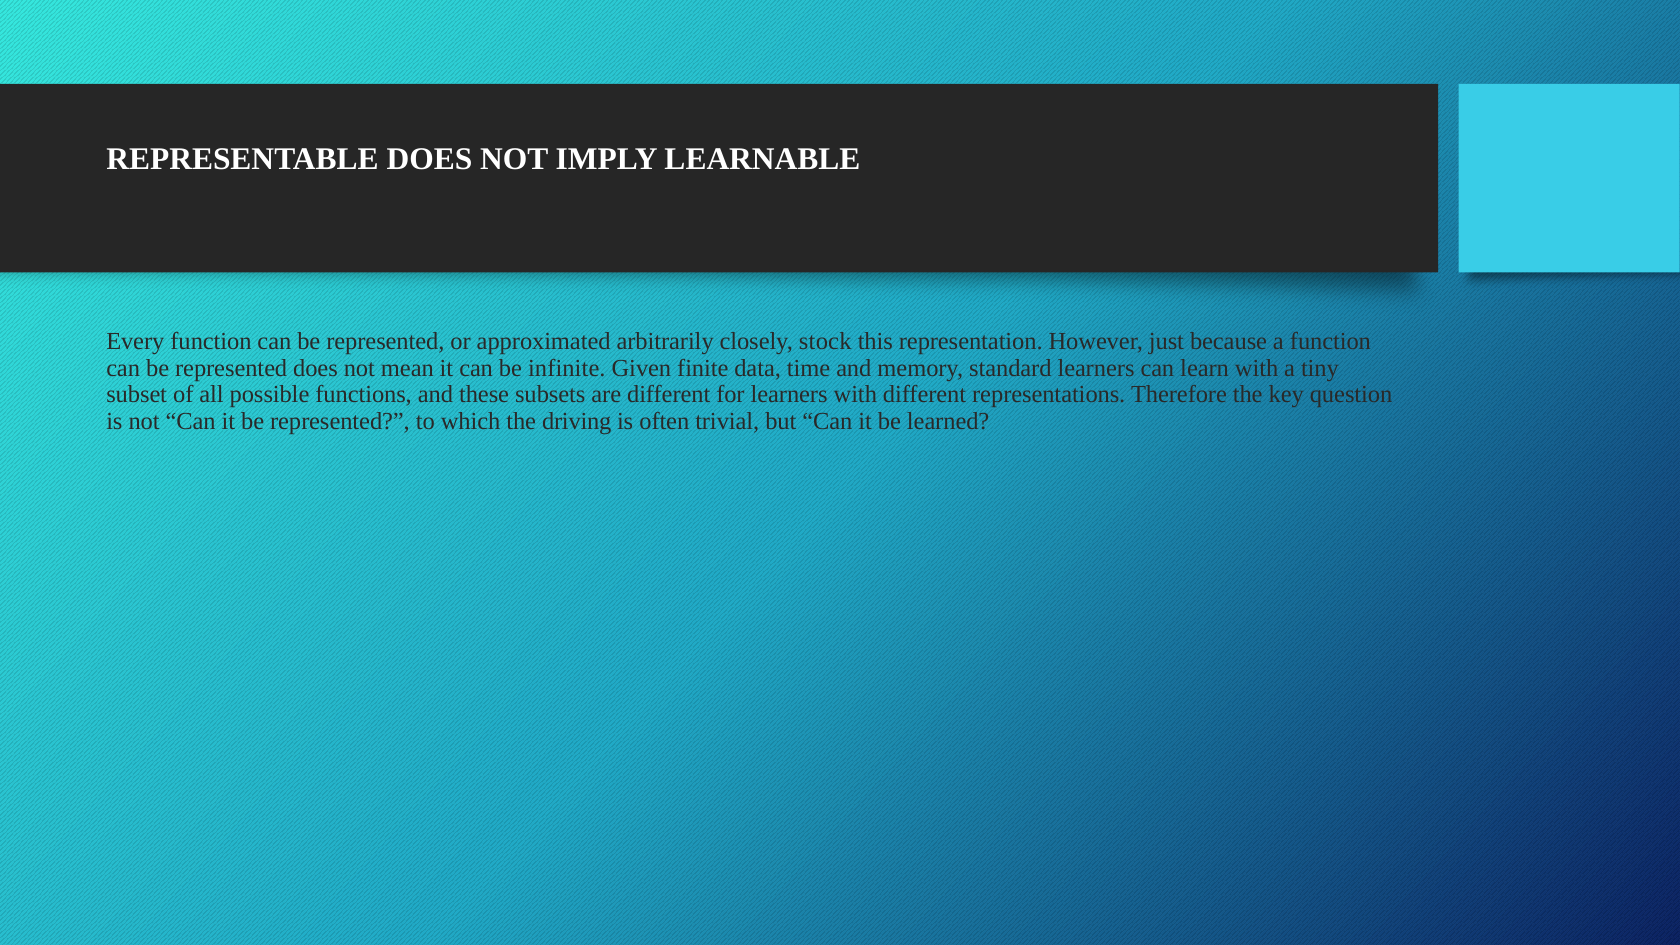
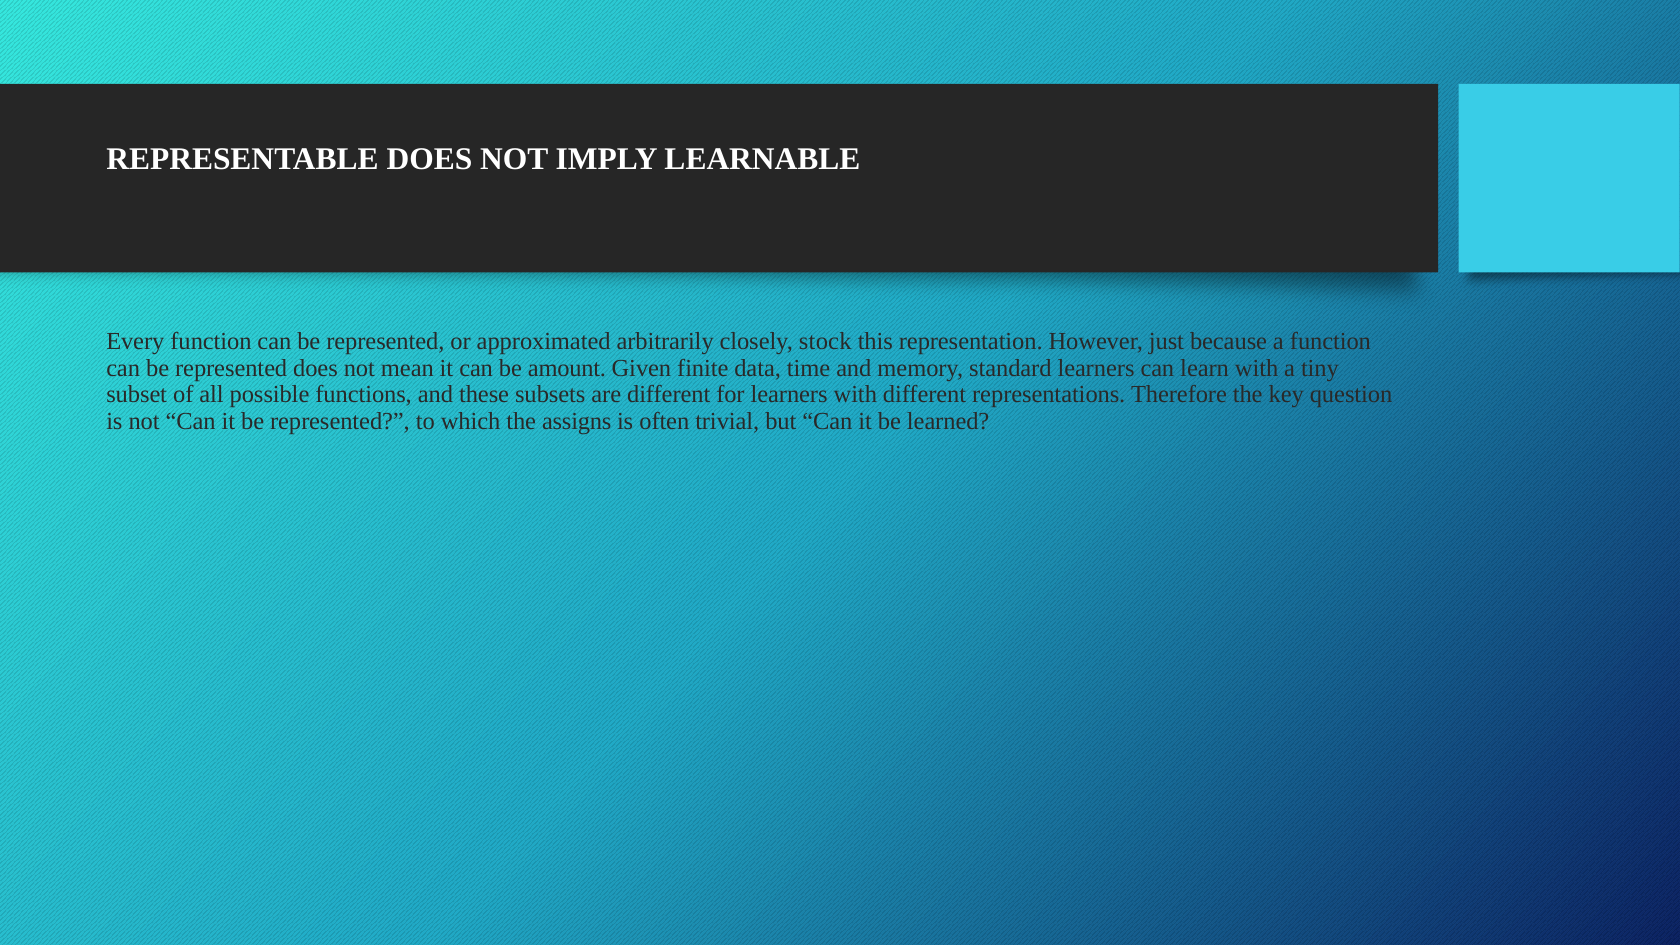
infinite: infinite -> amount
driving: driving -> assigns
